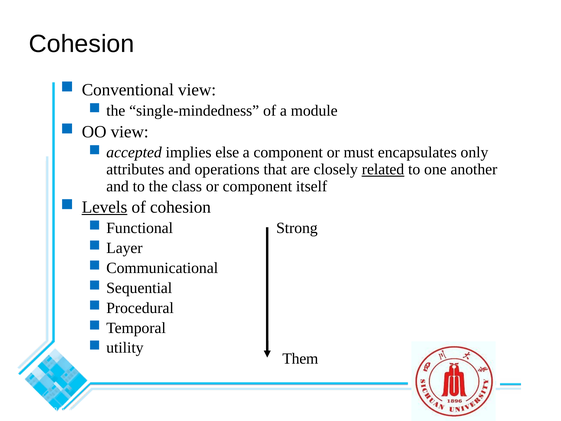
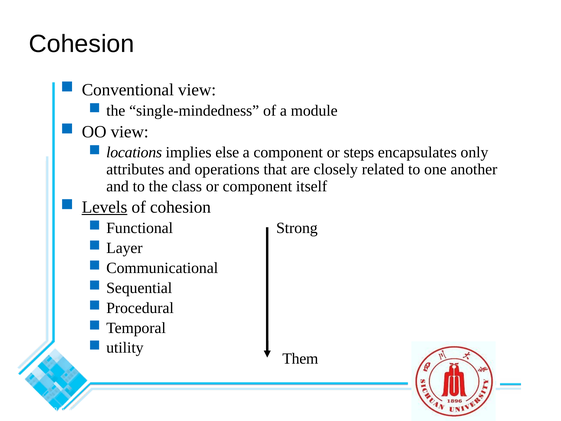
accepted: accepted -> locations
must: must -> steps
related underline: present -> none
